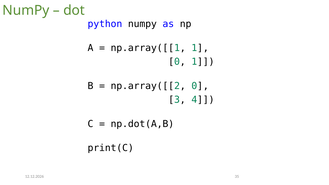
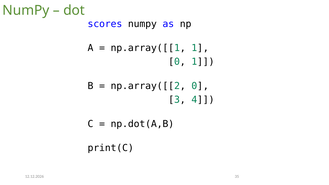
python: python -> scores
